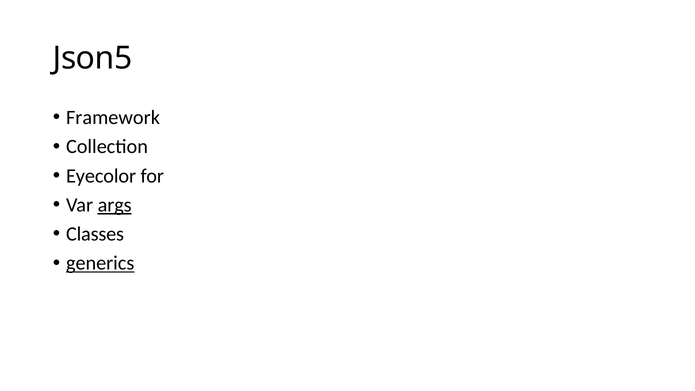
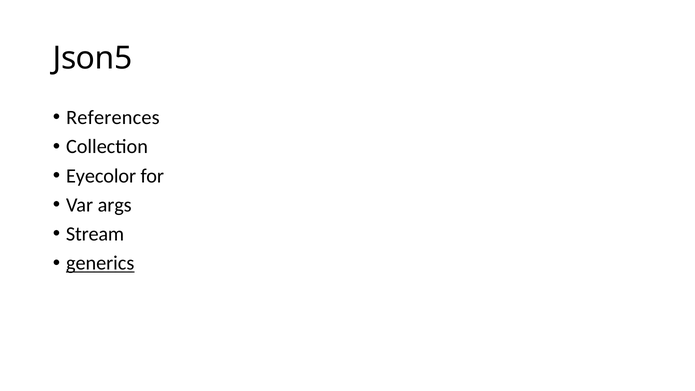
Framework: Framework -> References
args underline: present -> none
Classes: Classes -> Stream
